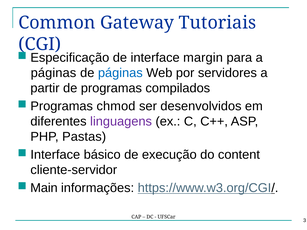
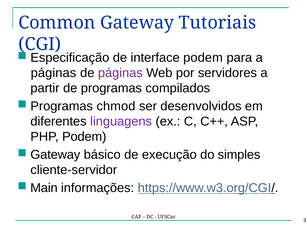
interface margin: margin -> podem
páginas at (120, 73) colour: blue -> purple
PHP Pastas: Pastas -> Podem
Interface at (55, 155): Interface -> Gateway
content: content -> simples
